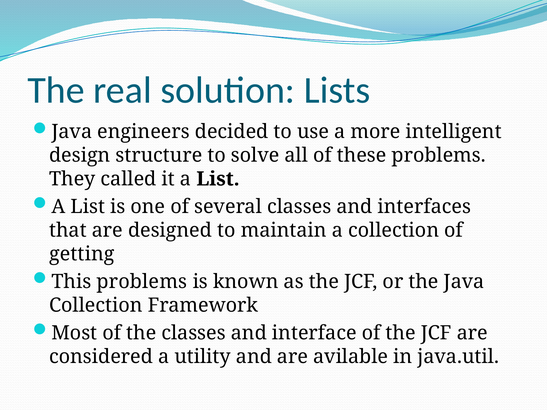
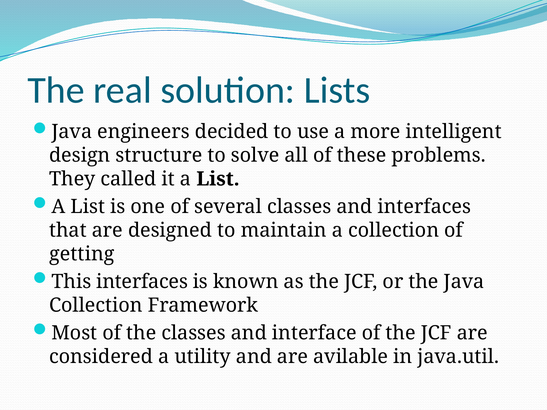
This problems: problems -> interfaces
